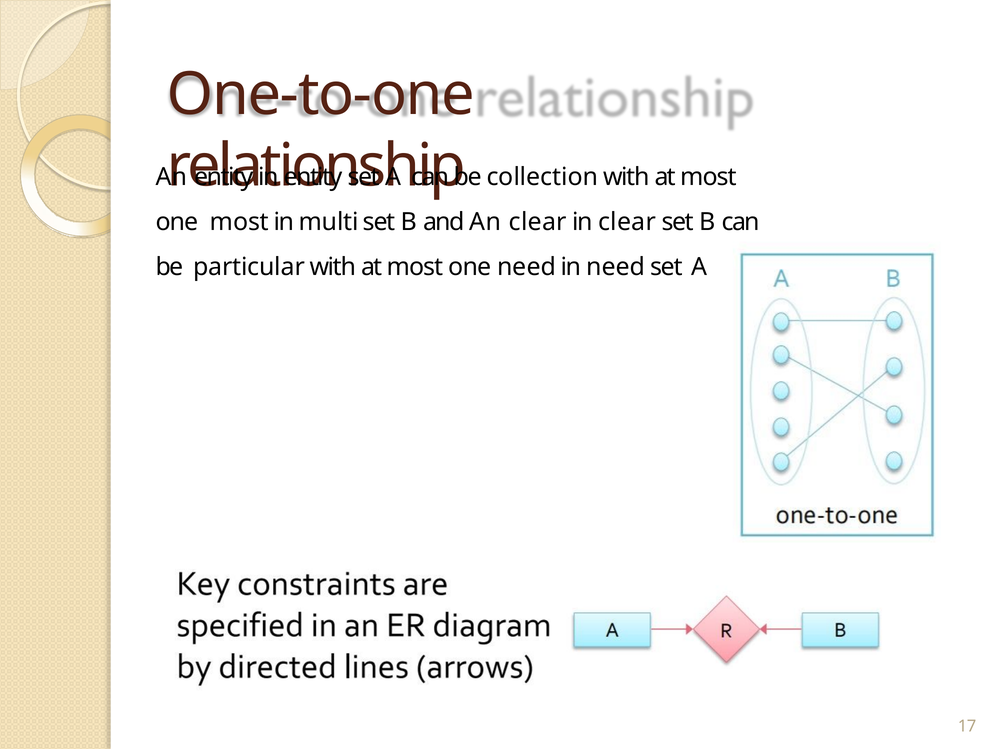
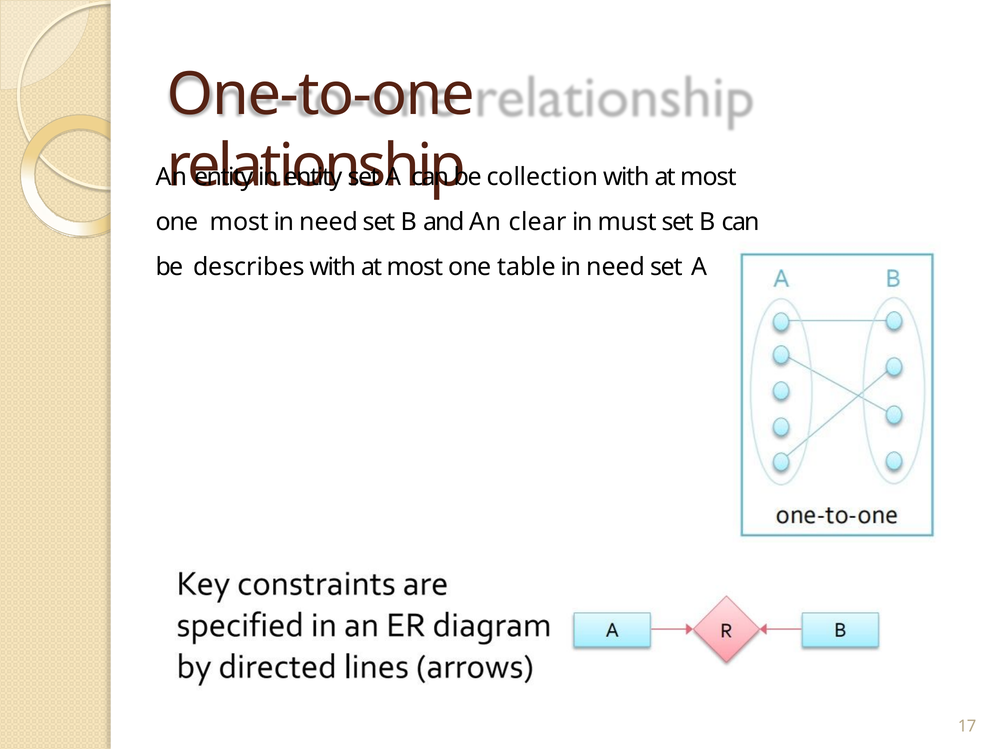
multi at (329, 222): multi -> need
in clear: clear -> must
particular: particular -> describes
one need: need -> table
